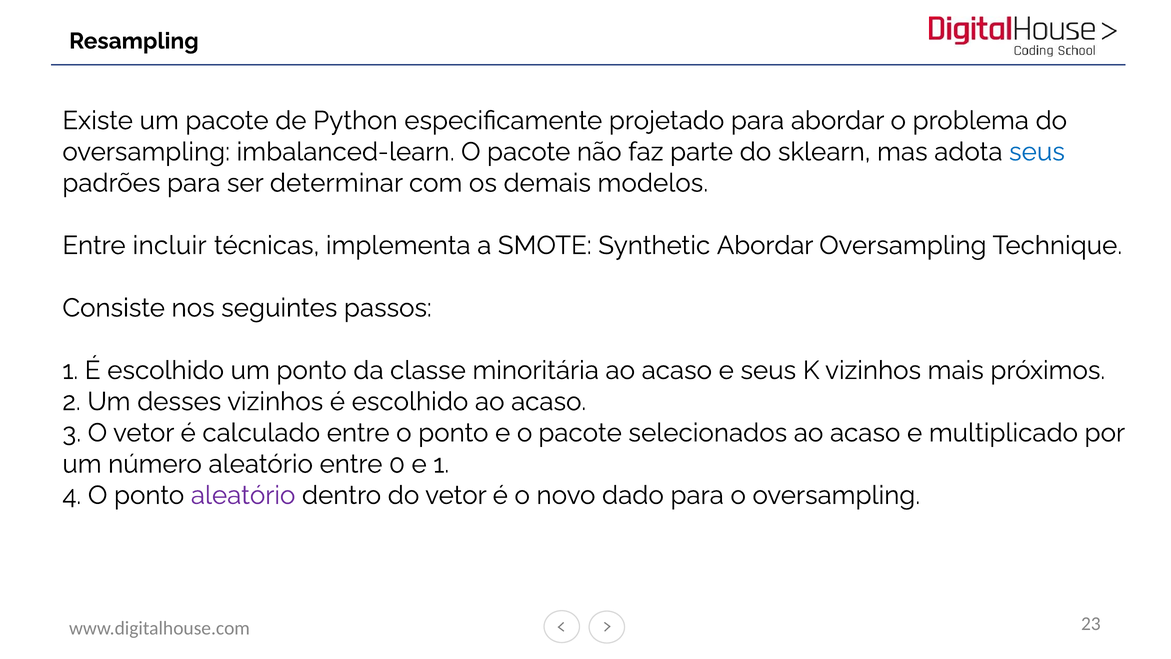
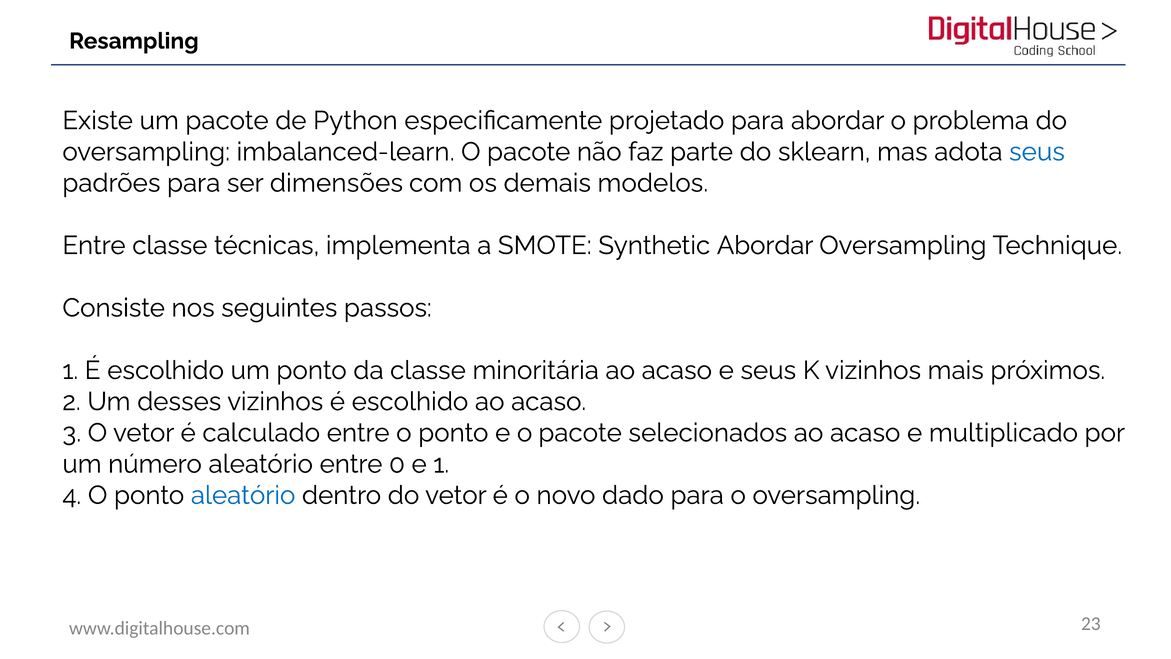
determinar: determinar -> dimensões
Entre incluir: incluir -> classe
aleatório at (243, 495) colour: purple -> blue
